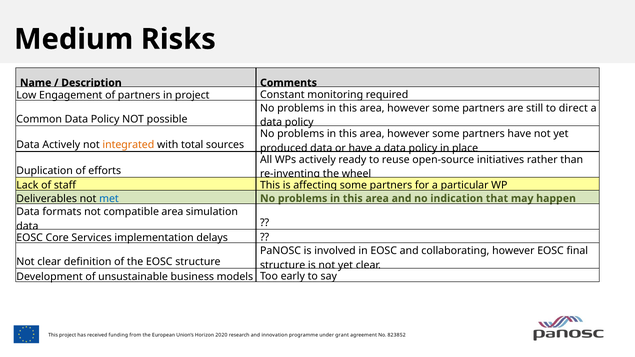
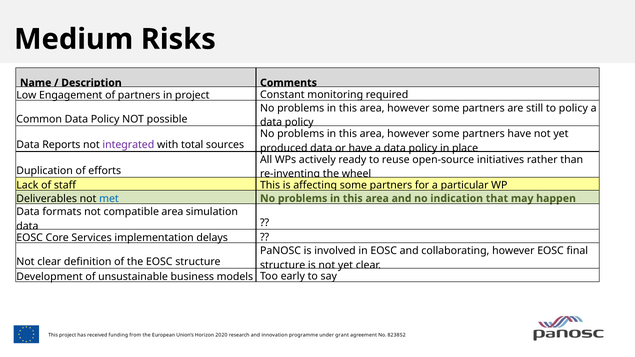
to direct: direct -> policy
Data Actively: Actively -> Reports
integrated colour: orange -> purple
